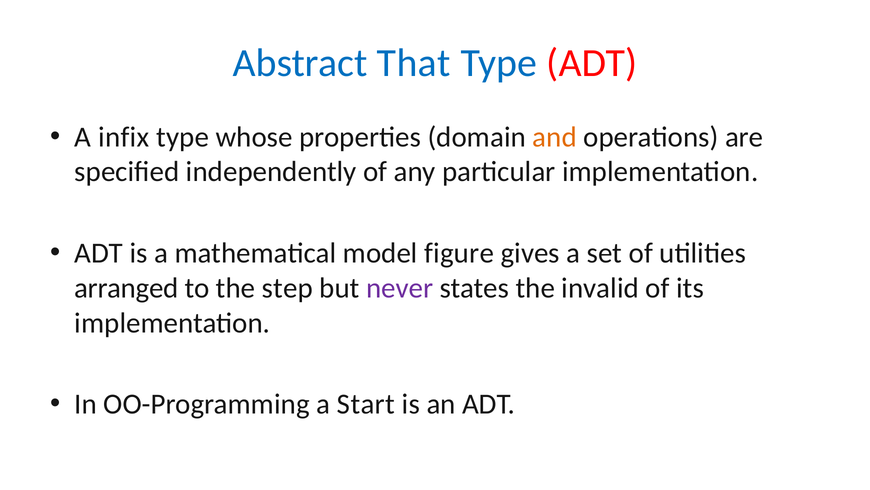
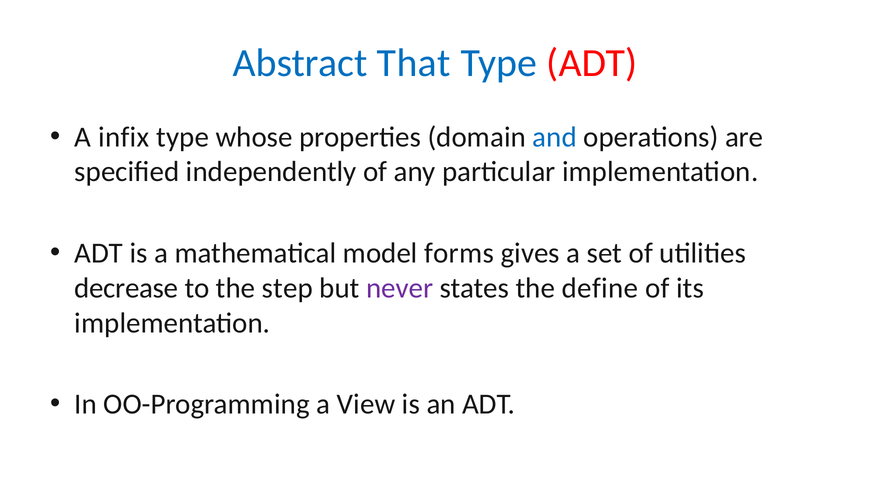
and colour: orange -> blue
figure: figure -> forms
arranged: arranged -> decrease
invalid: invalid -> define
Start: Start -> View
